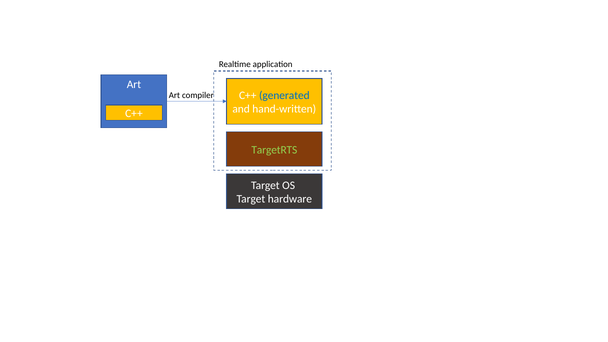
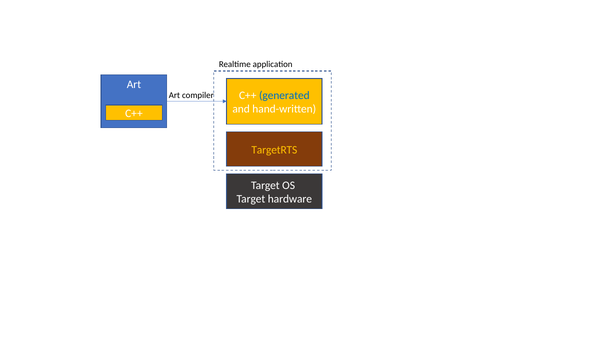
TargetRTS colour: light green -> yellow
